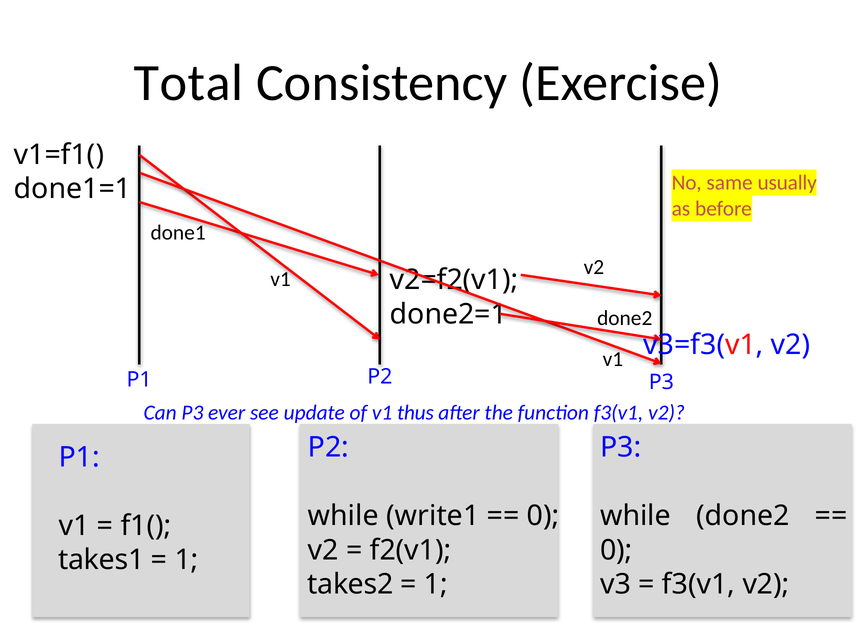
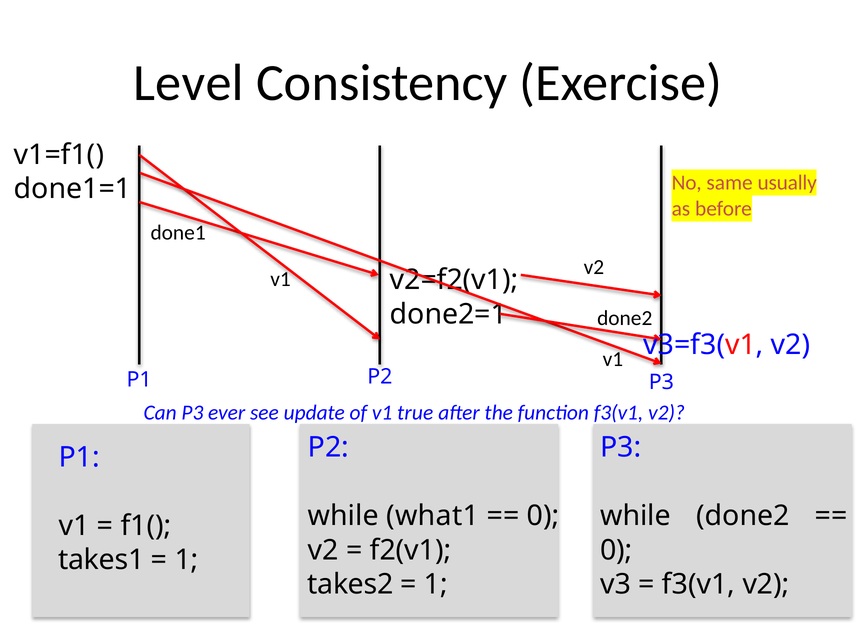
Total: Total -> Level
thus: thus -> true
write1: write1 -> what1
